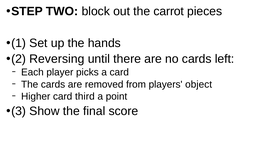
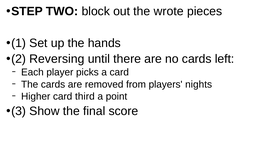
carrot: carrot -> wrote
object: object -> nights
